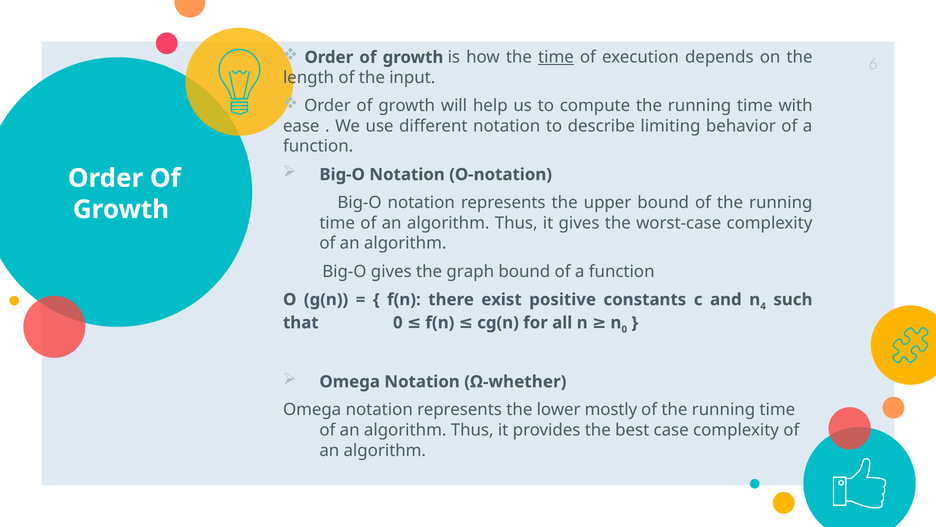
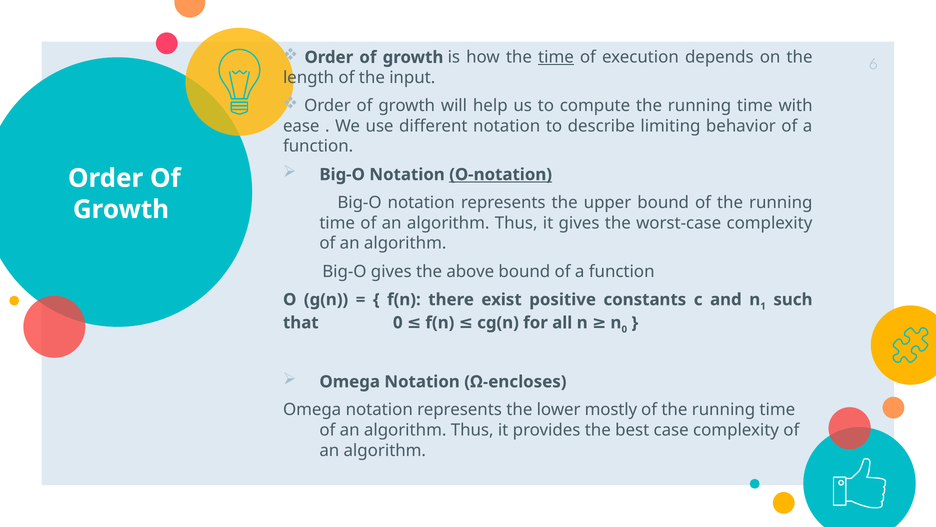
O-notation underline: none -> present
graph: graph -> above
4: 4 -> 1
Ω-whether: Ω-whether -> Ω-encloses
